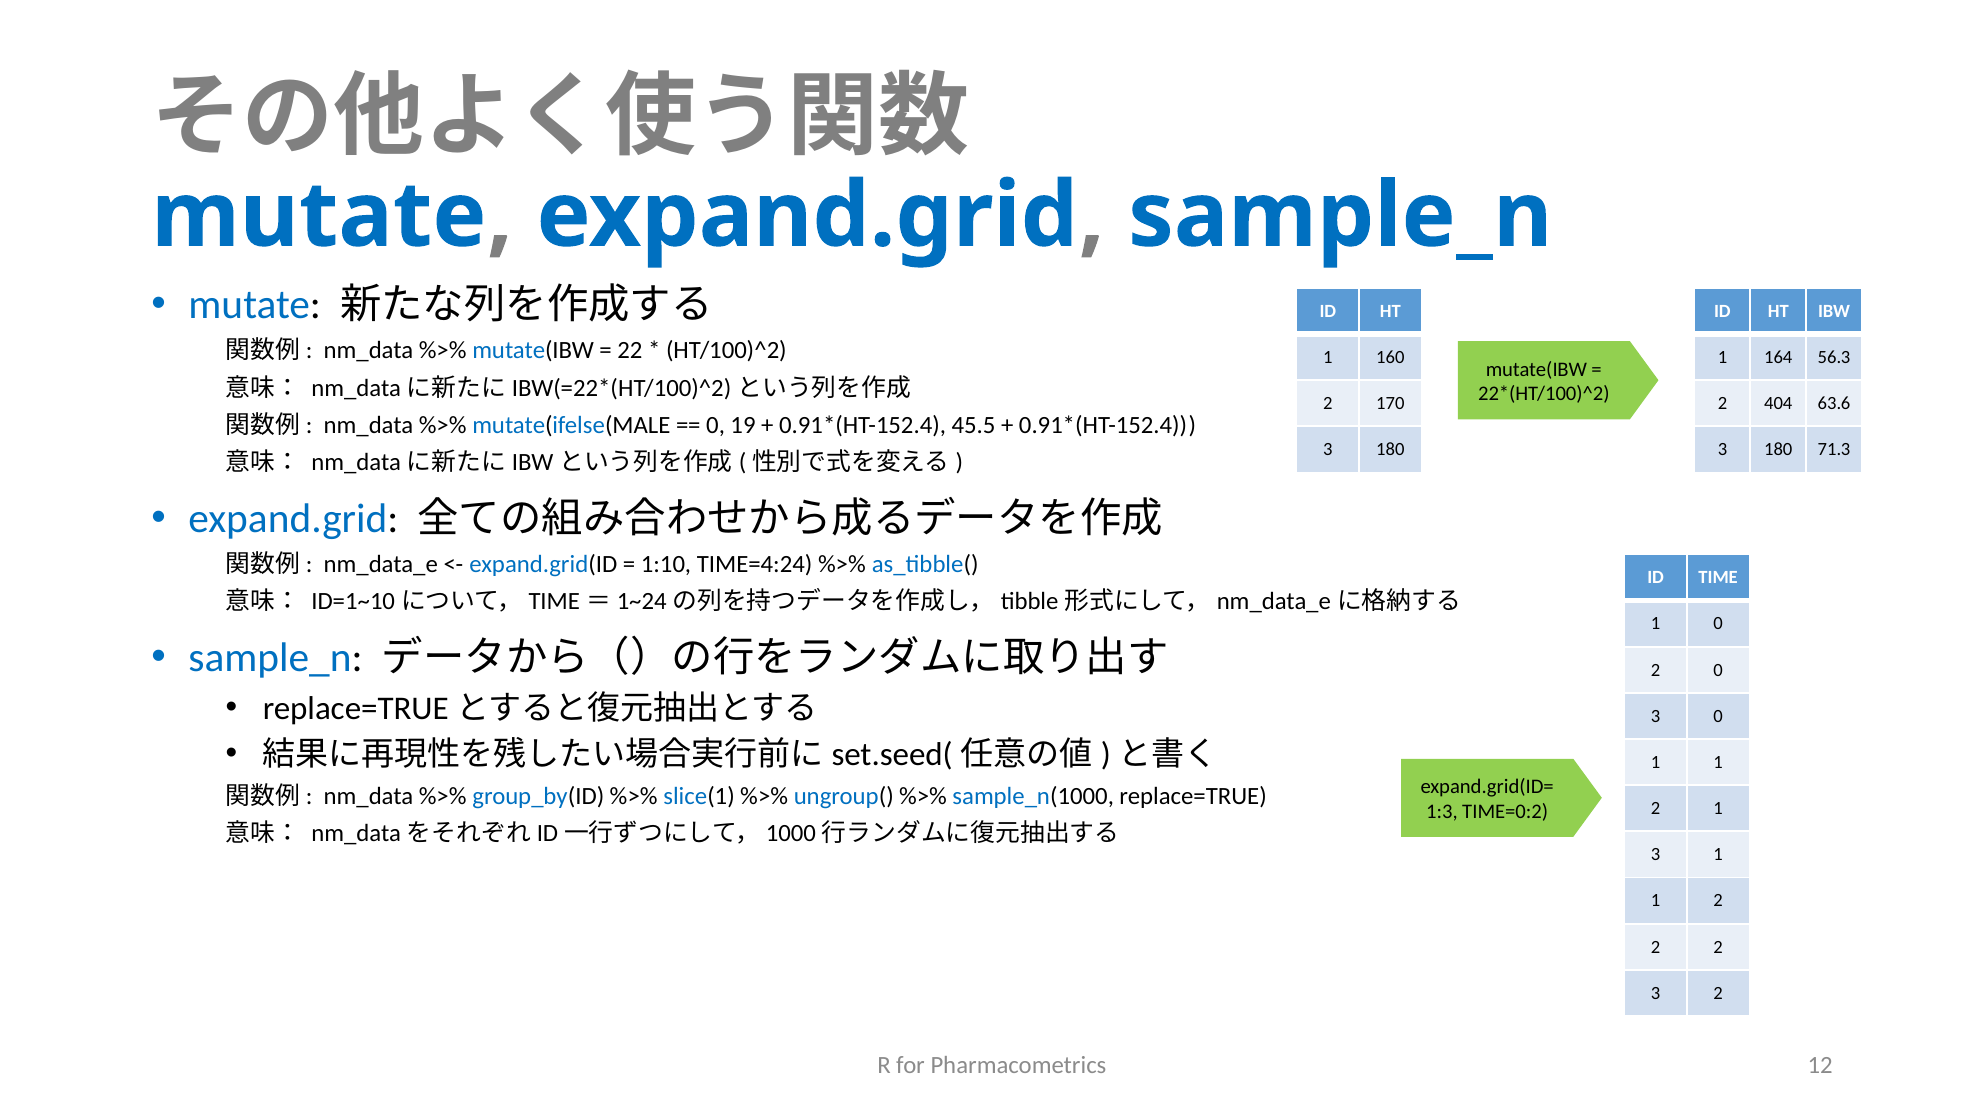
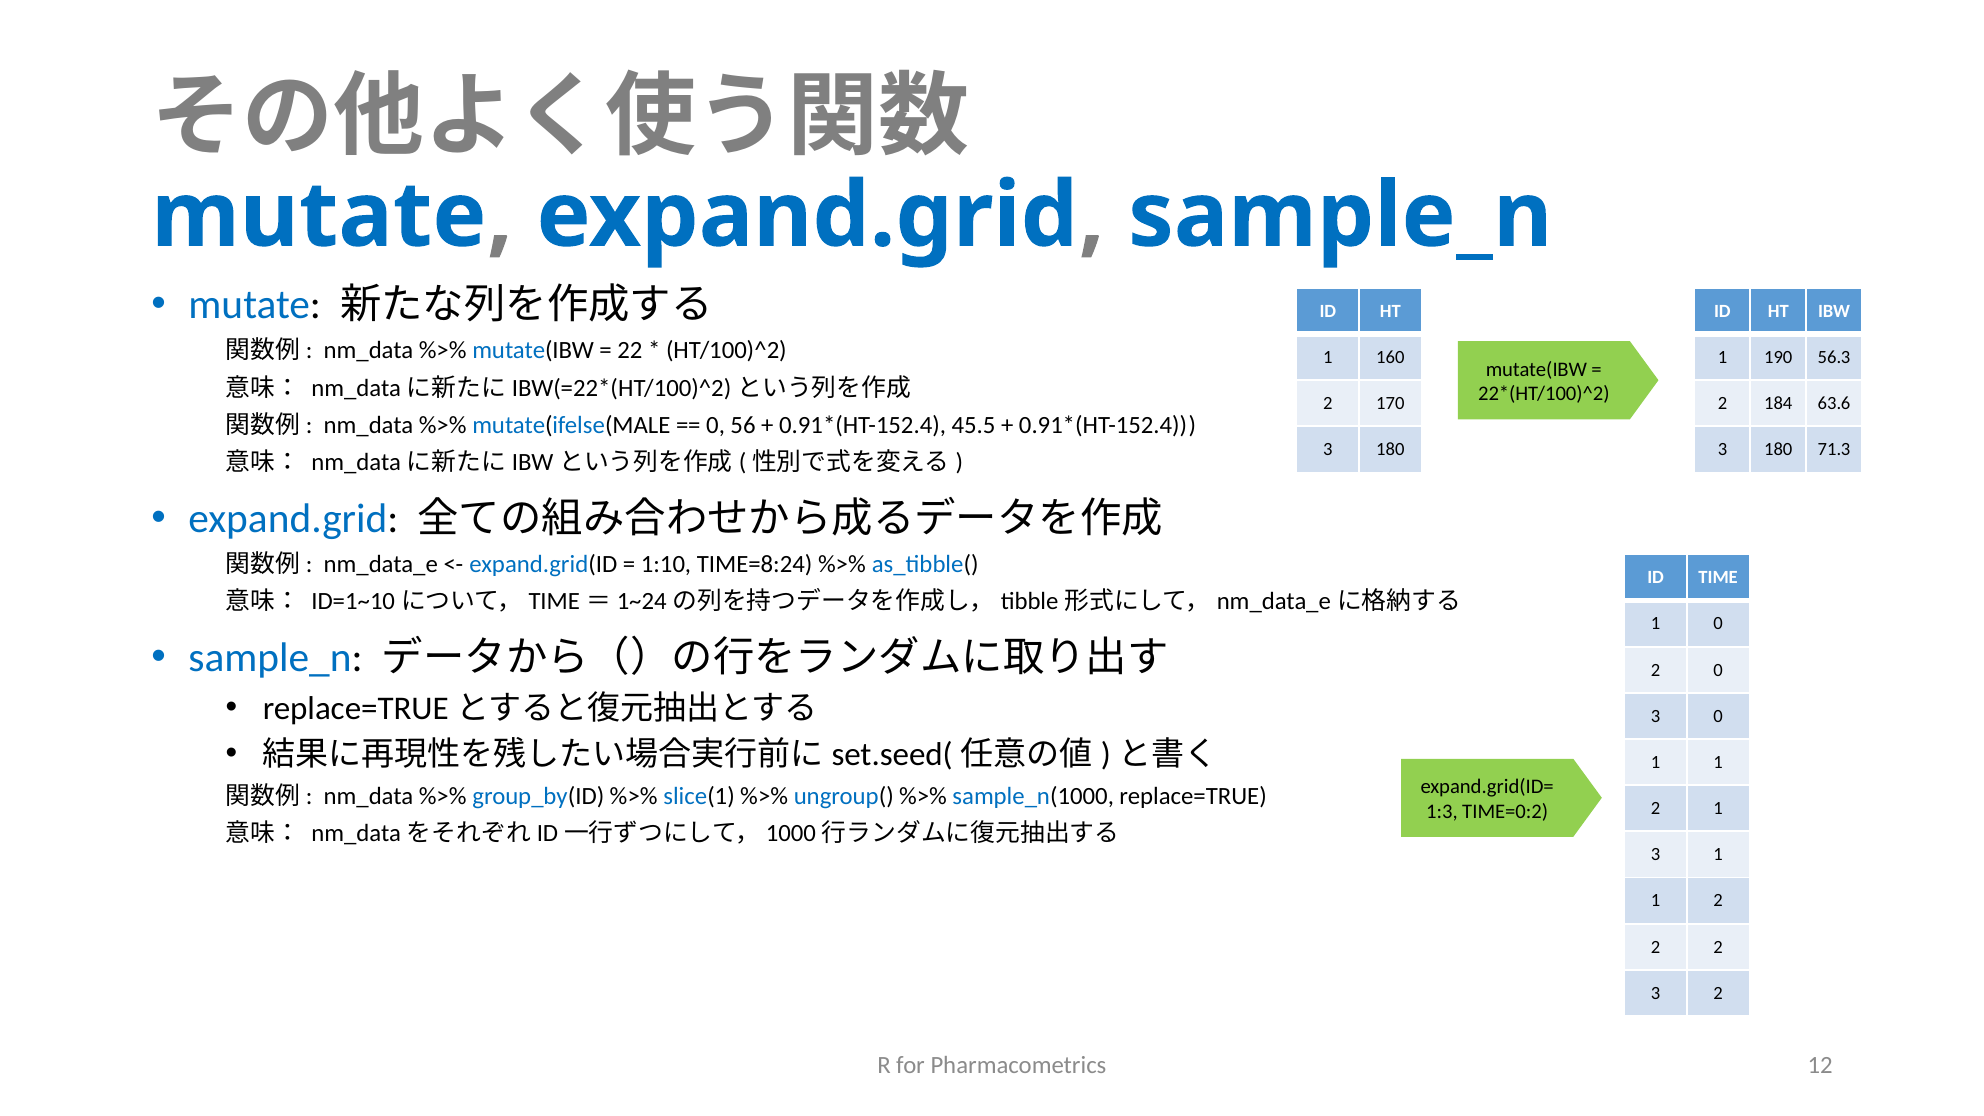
164: 164 -> 190
404: 404 -> 184
19: 19 -> 56
TIME=4:24: TIME=4:24 -> TIME=8:24
